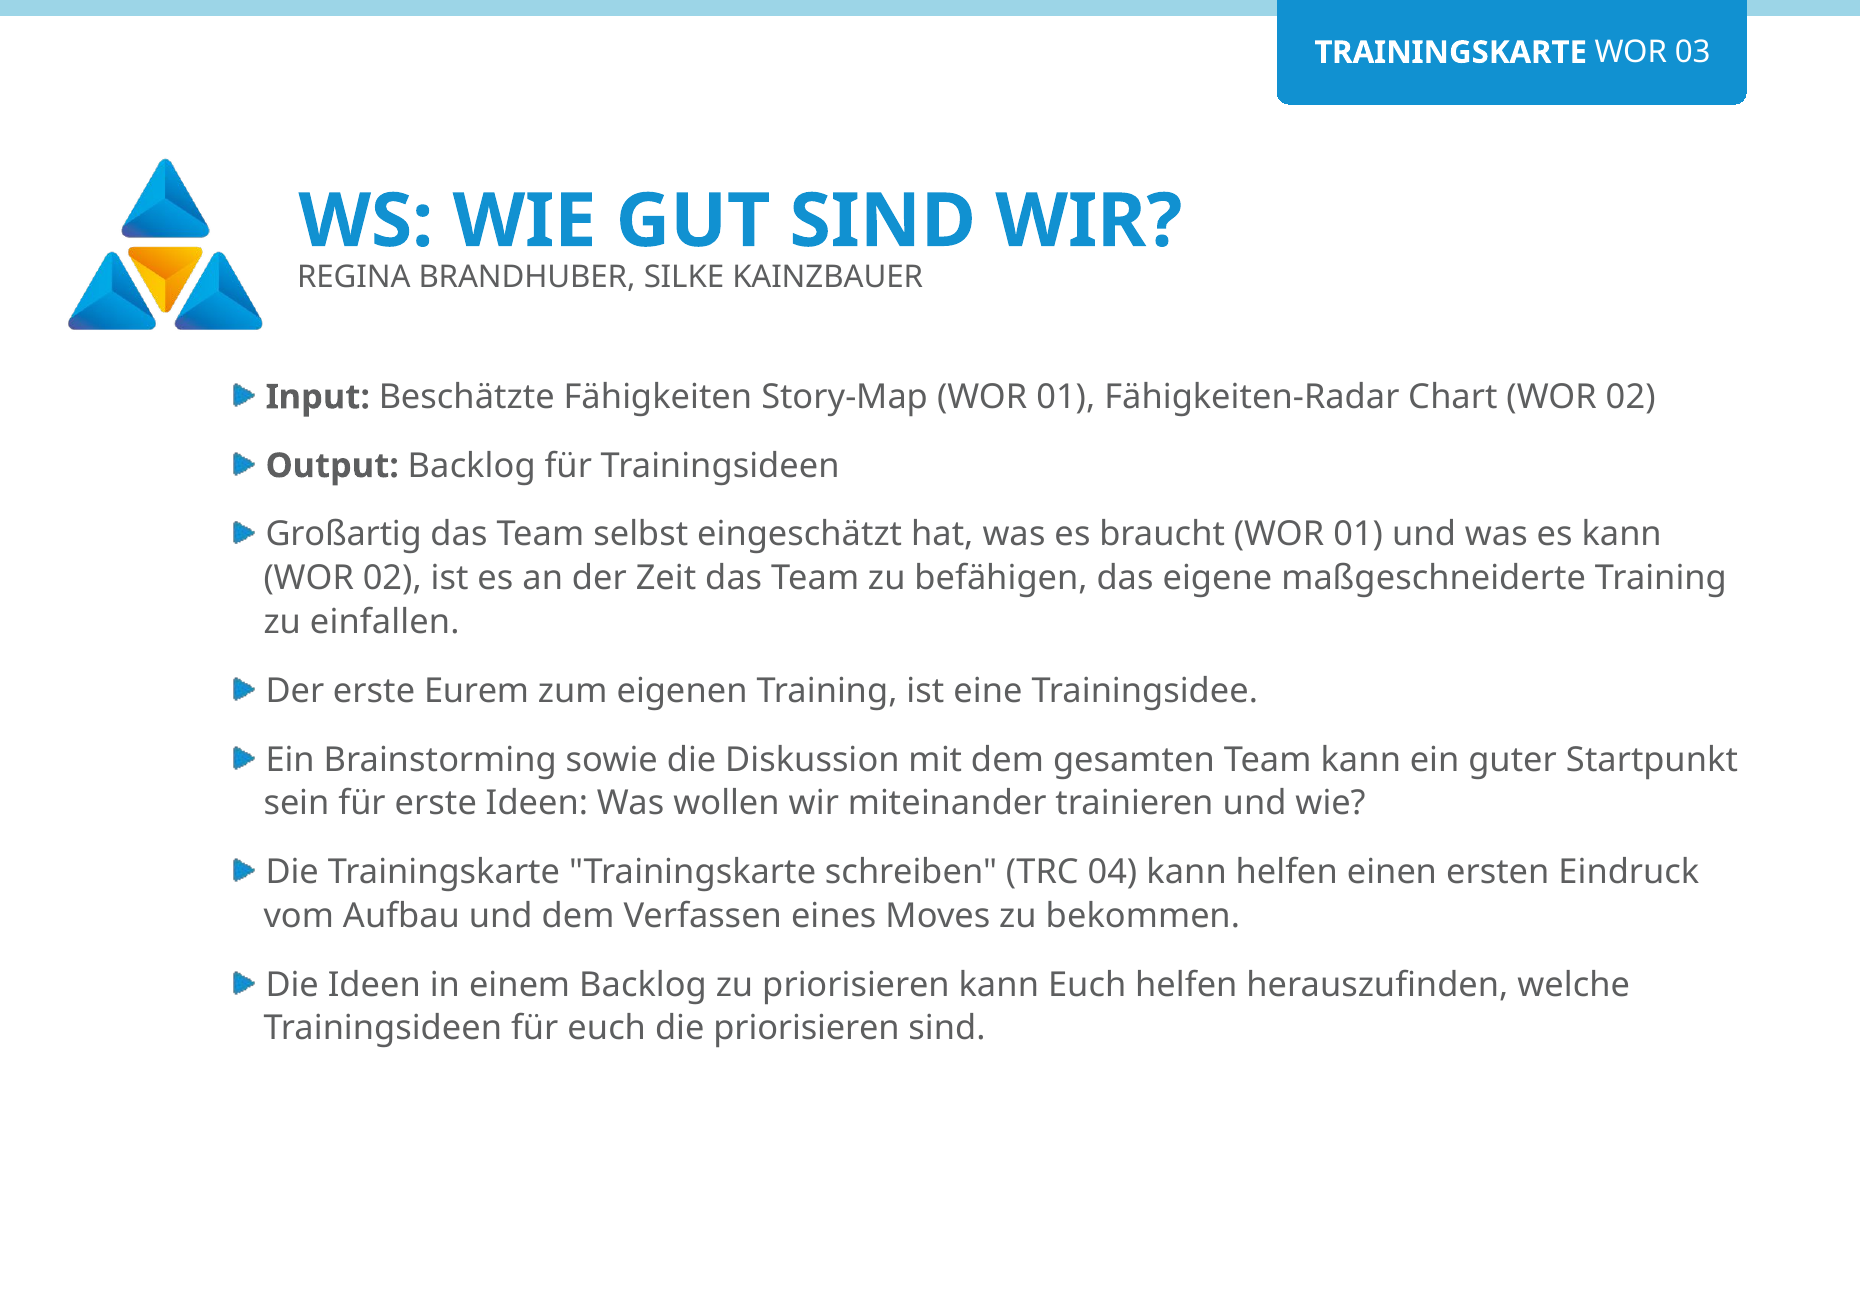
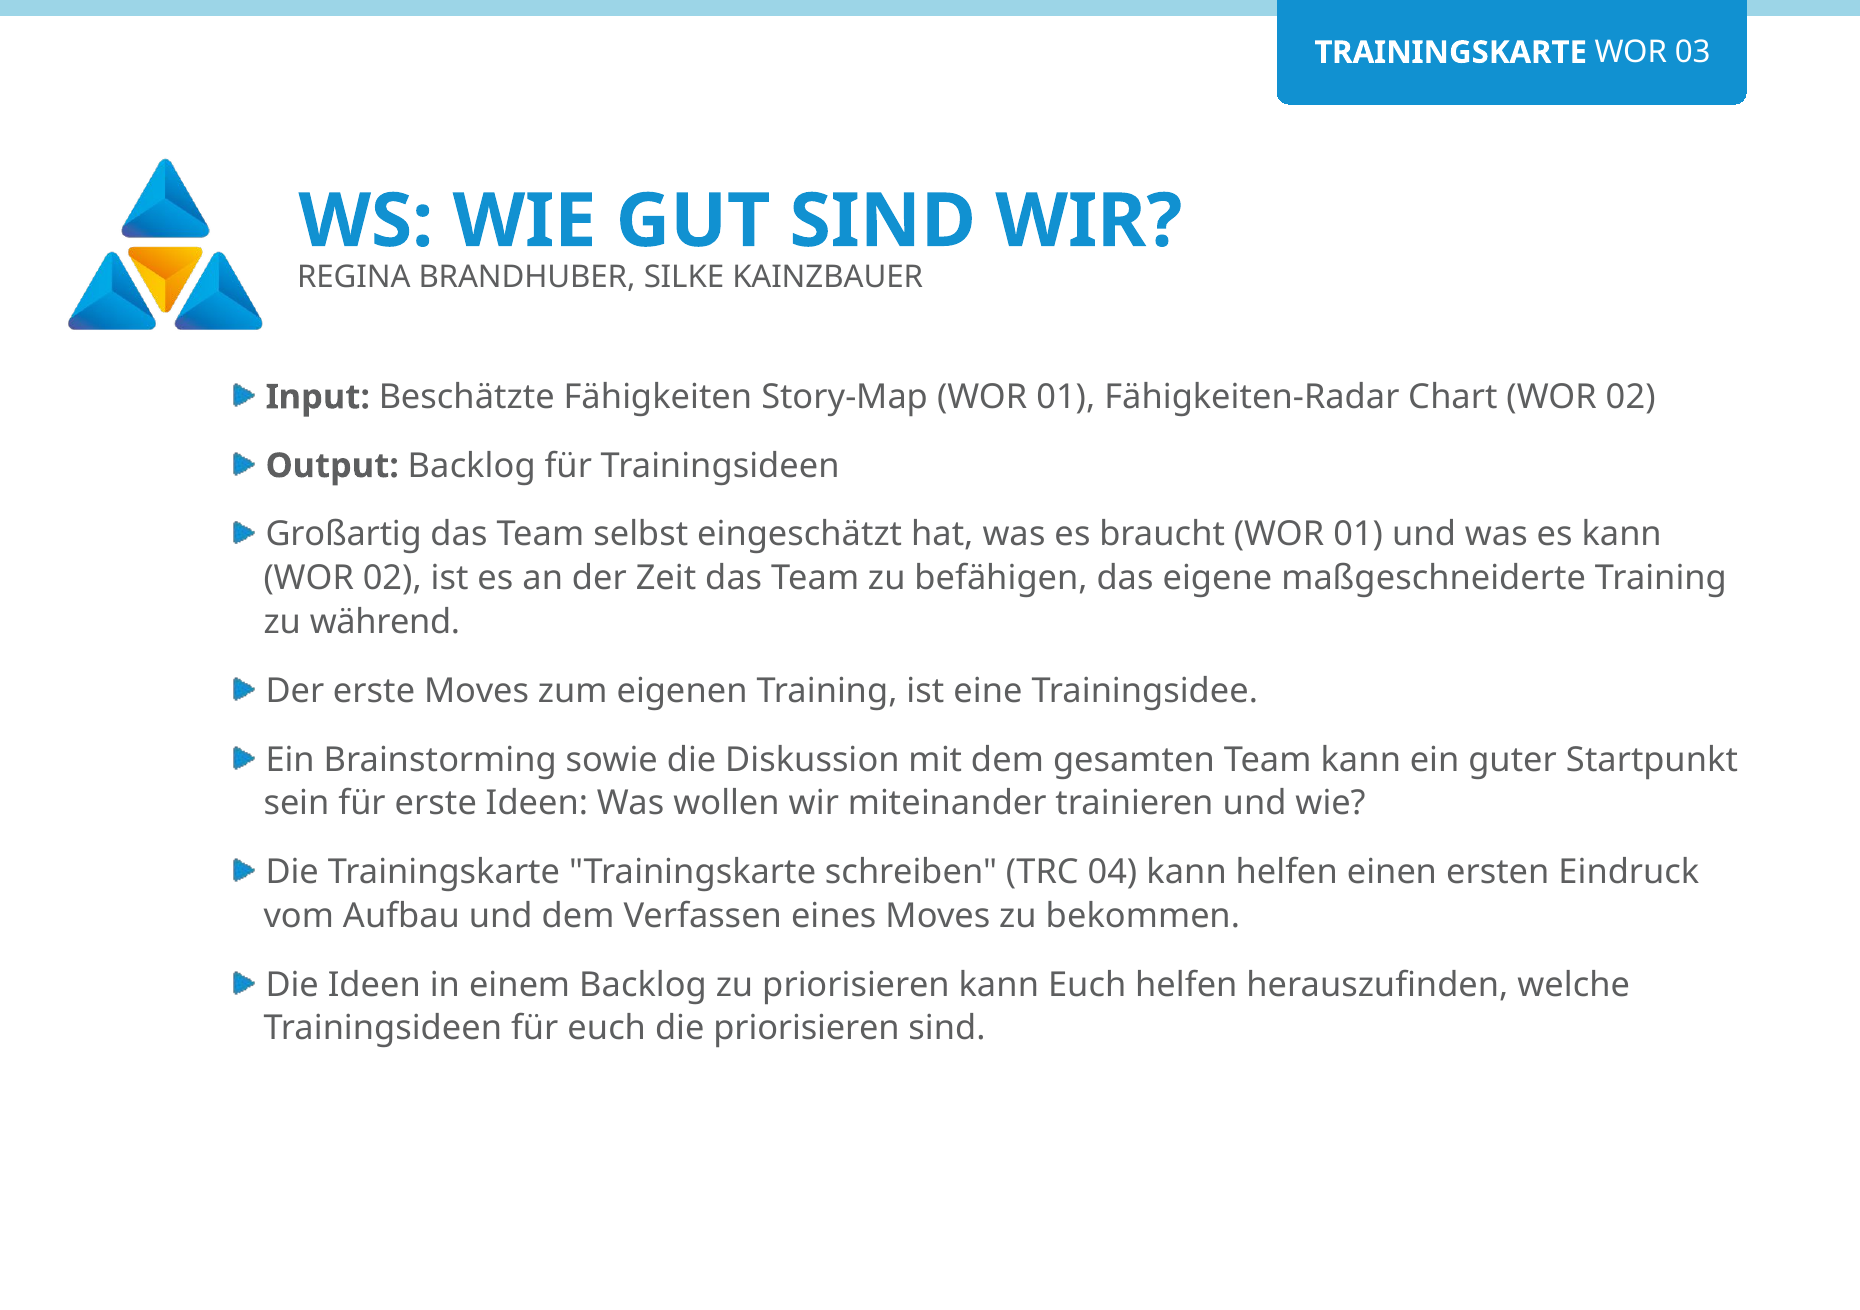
einfallen: einfallen -> während
erste Eurem: Eurem -> Moves
